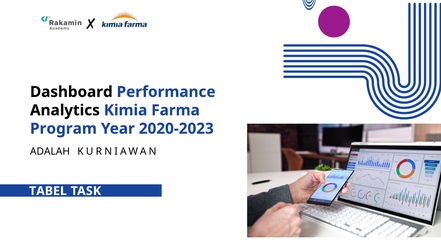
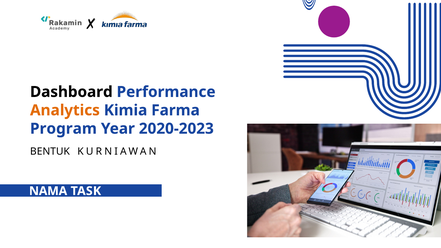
Analytics colour: black -> orange
ADALAH: ADALAH -> BENTUK
TABEL: TABEL -> NAMA
